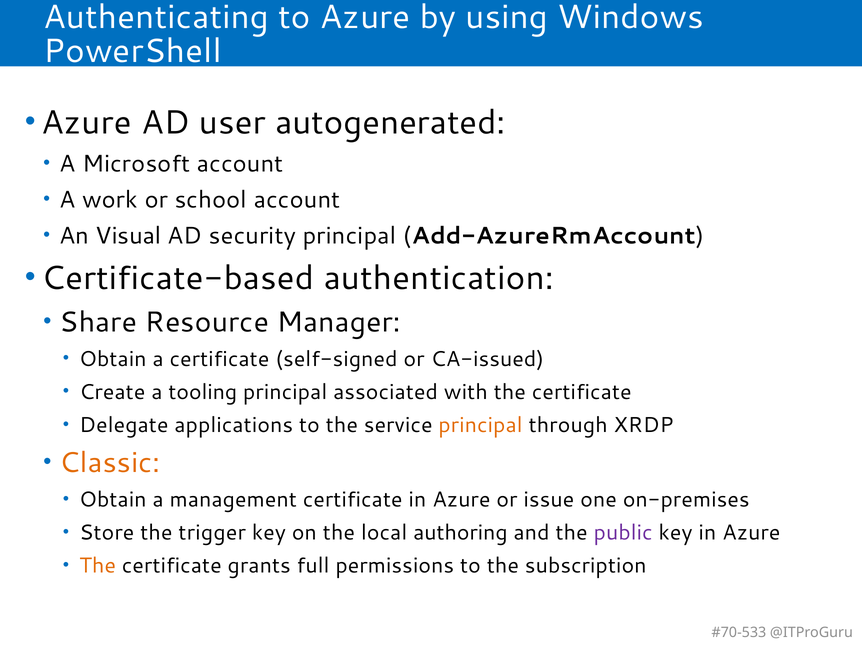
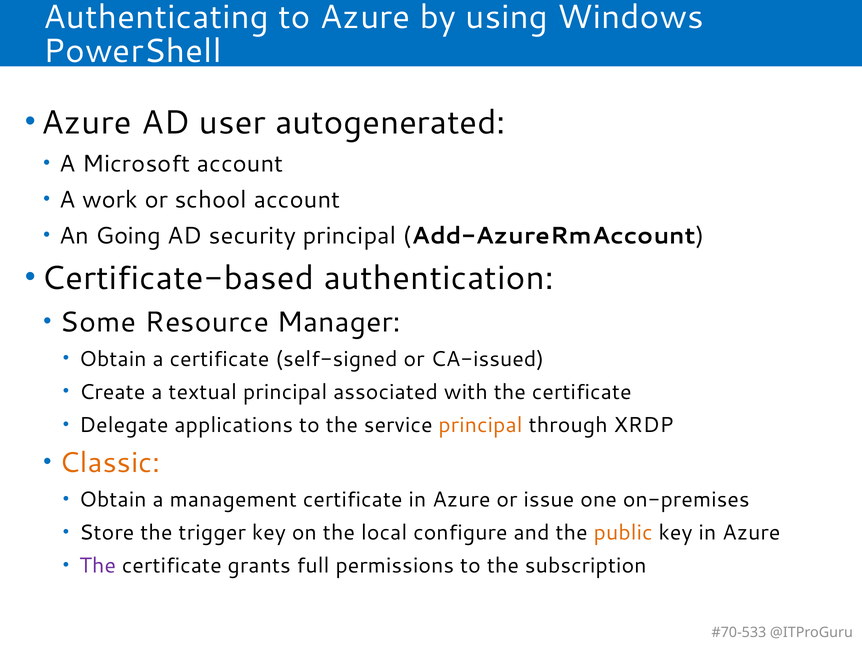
Visual: Visual -> Going
Share: Share -> Some
tooling: tooling -> textual
authoring: authoring -> configure
public colour: purple -> orange
The at (98, 566) colour: orange -> purple
